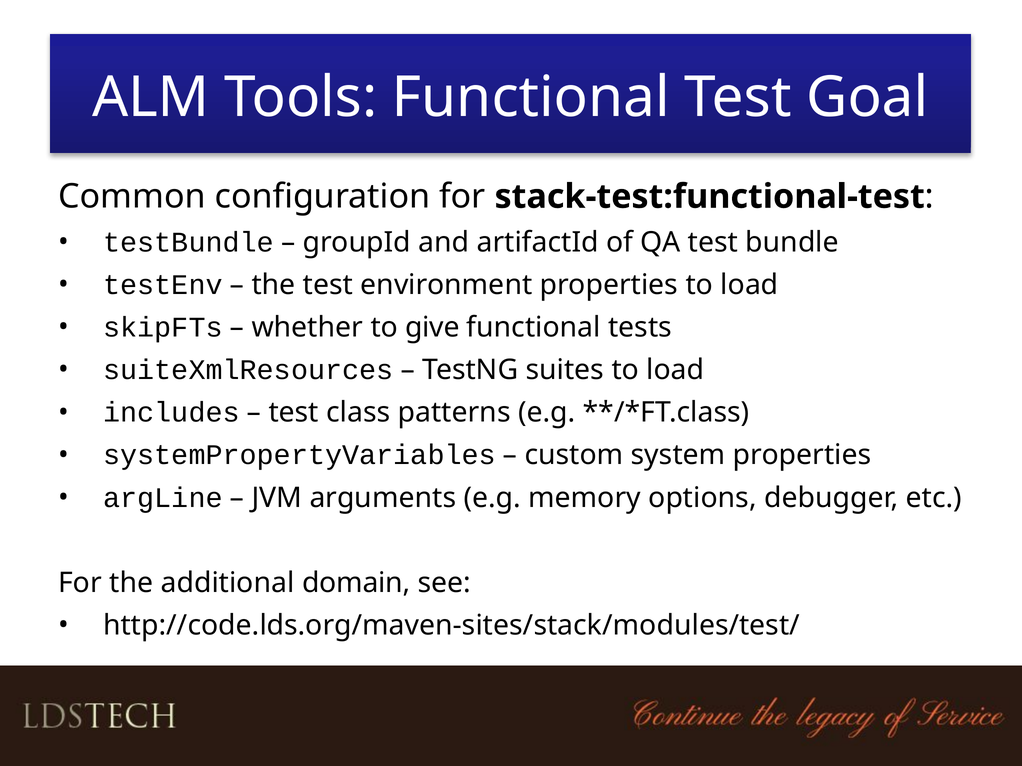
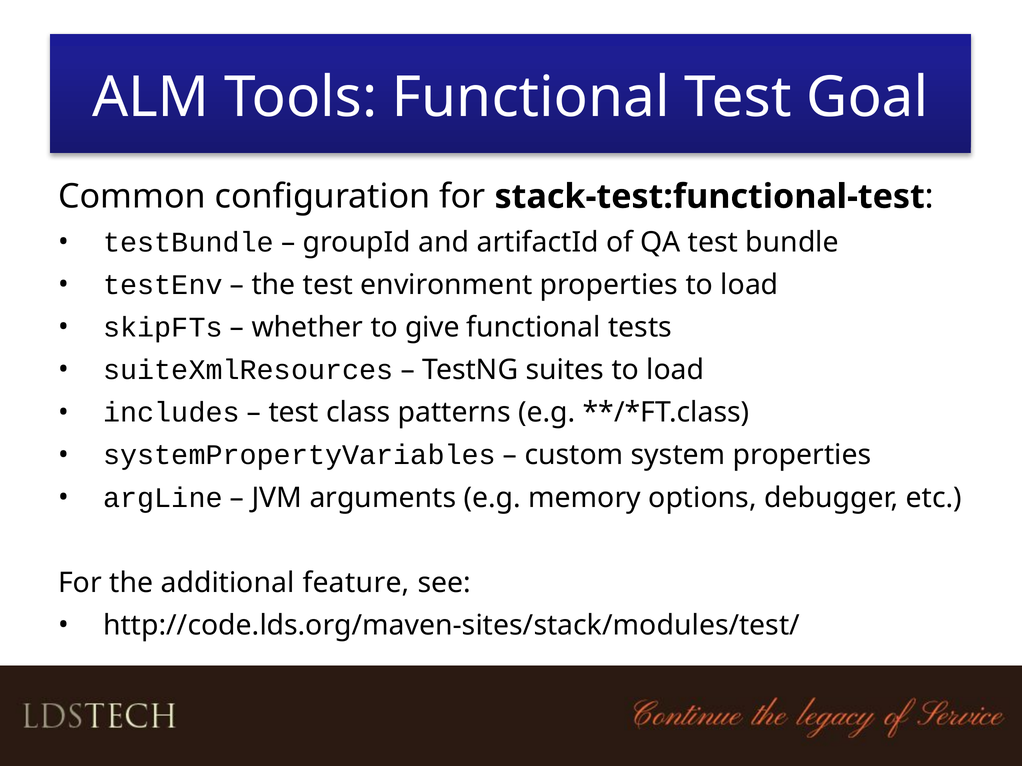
domain: domain -> feature
